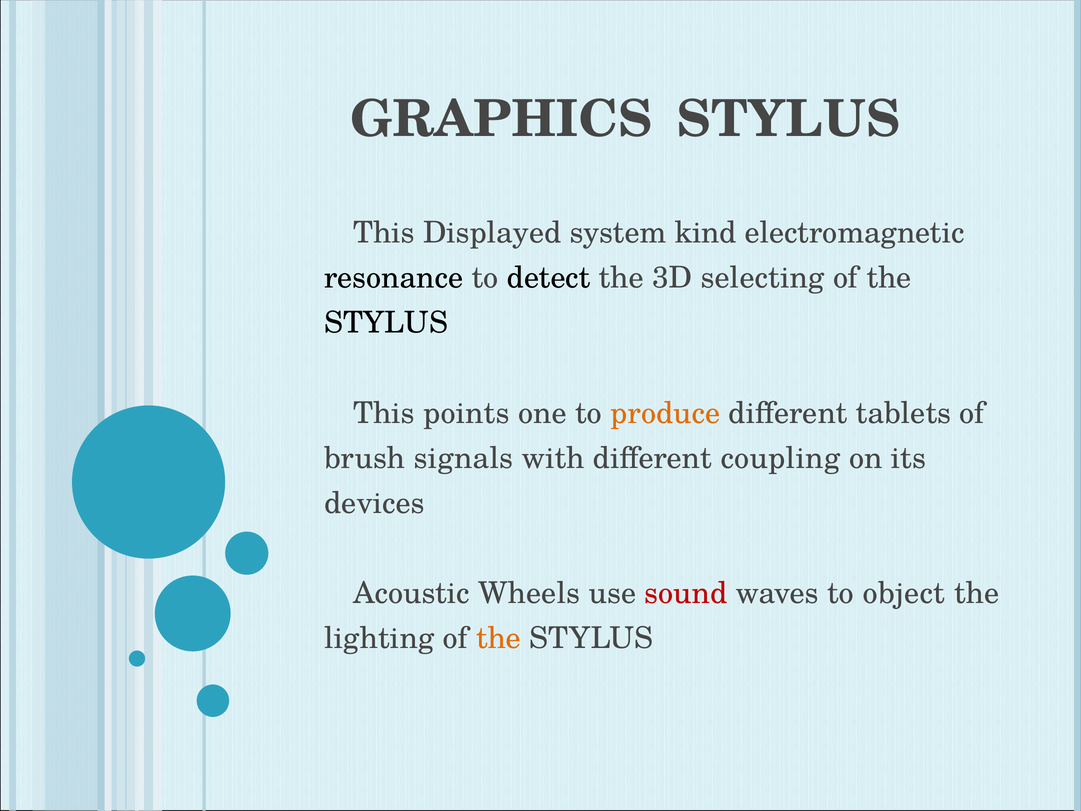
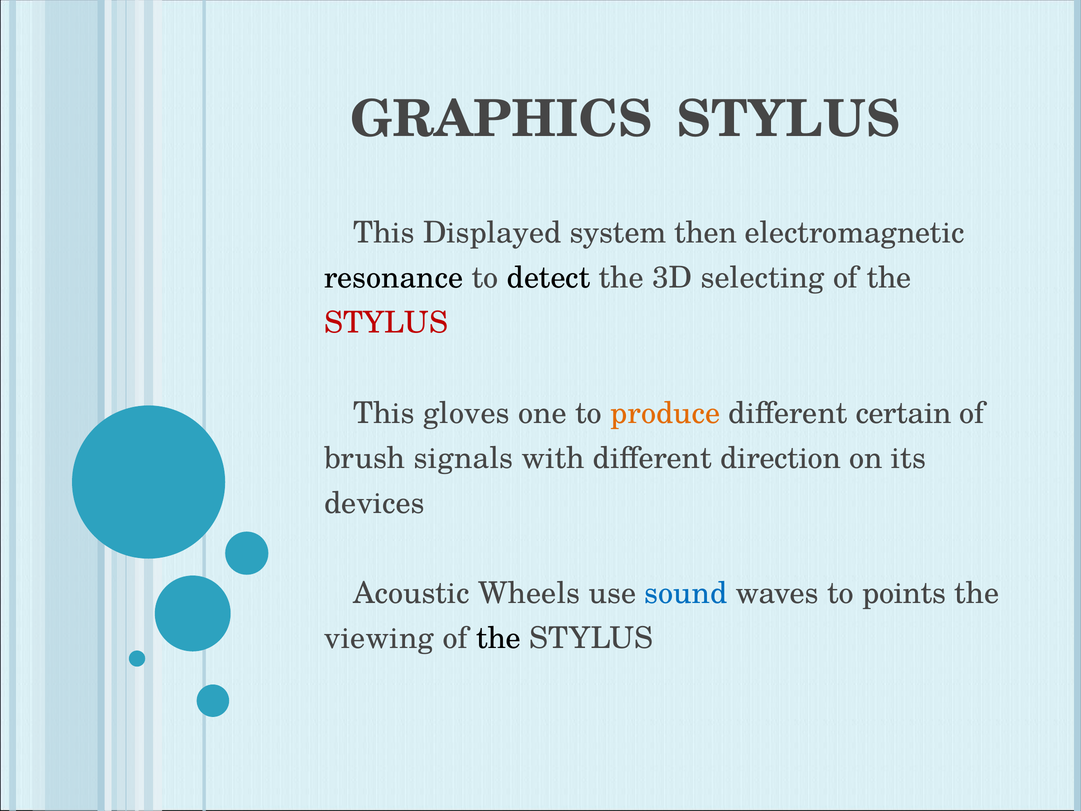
kind: kind -> then
STYLUS at (386, 323) colour: black -> red
points: points -> gloves
tablets: tablets -> certain
coupling: coupling -> direction
sound colour: red -> blue
object: object -> points
lighting: lighting -> viewing
the at (499, 638) colour: orange -> black
